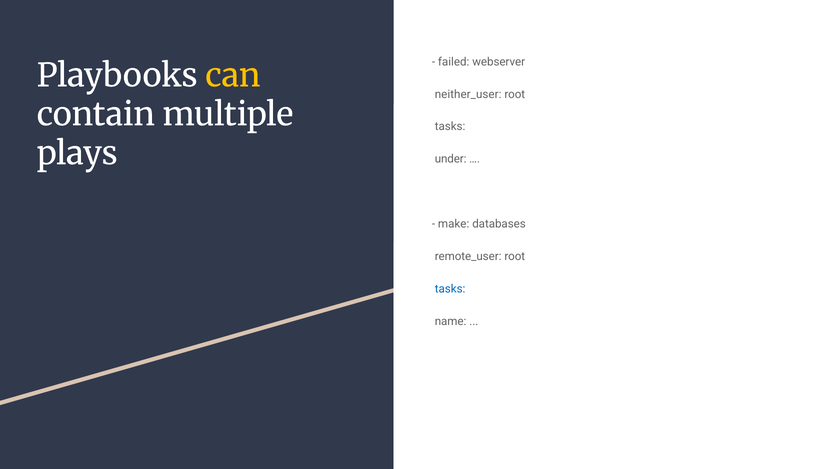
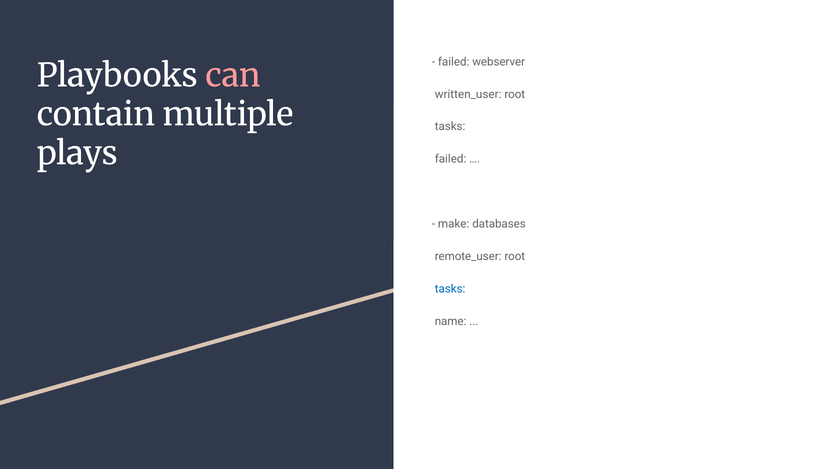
can colour: yellow -> pink
neither_user: neither_user -> written_user
under at (451, 159): under -> failed
